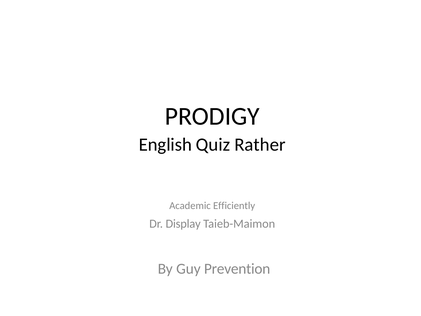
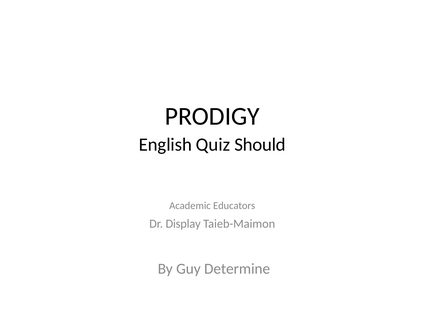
Rather: Rather -> Should
Efficiently: Efficiently -> Educators
Prevention: Prevention -> Determine
